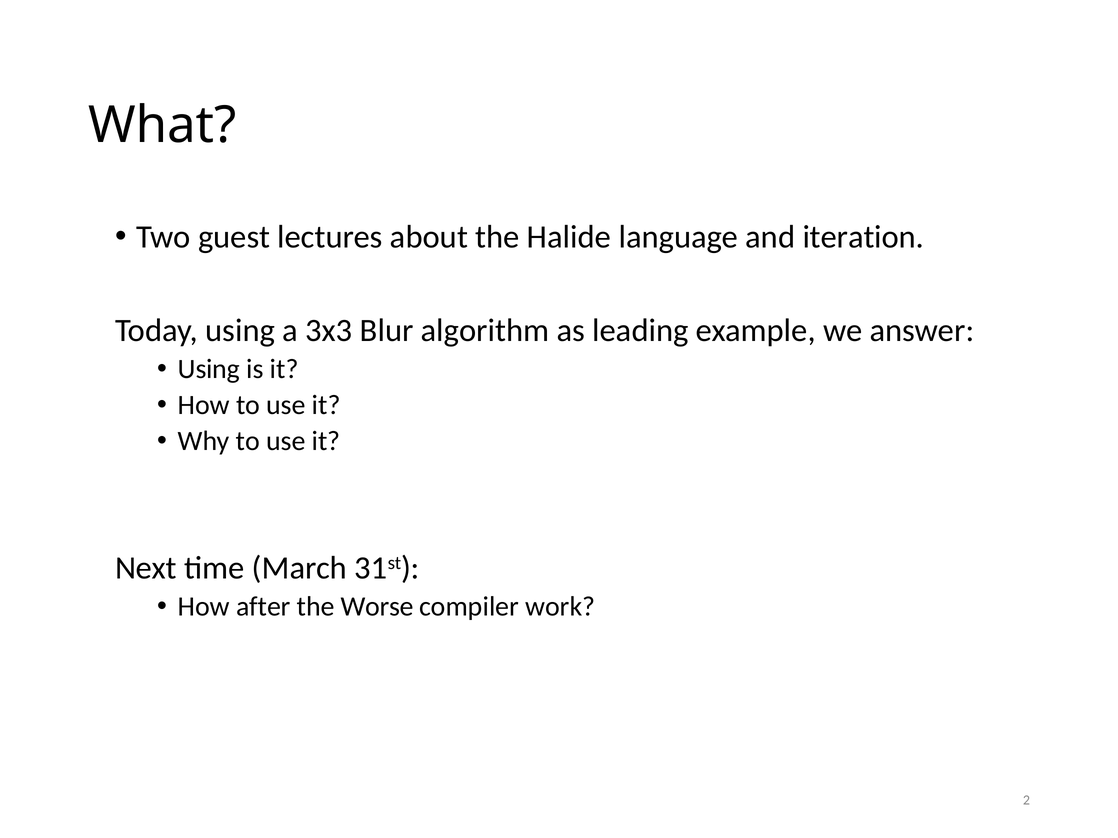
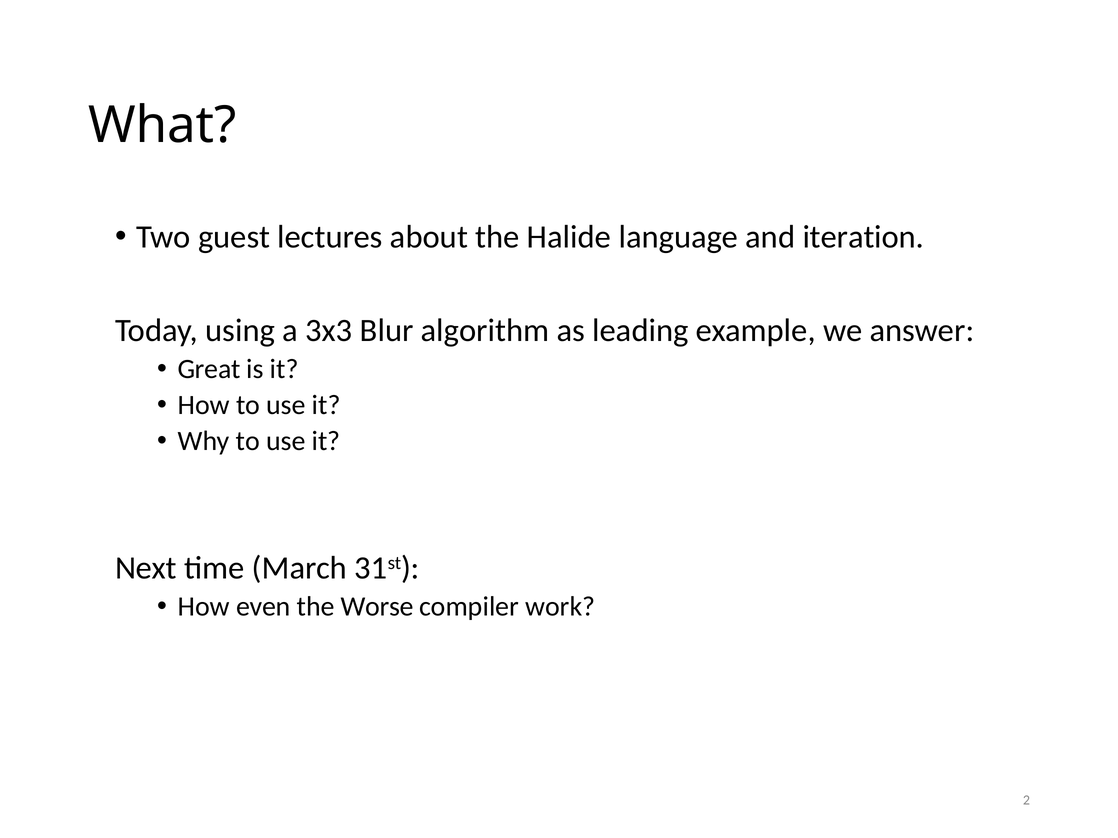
Using at (209, 369): Using -> Great
after: after -> even
